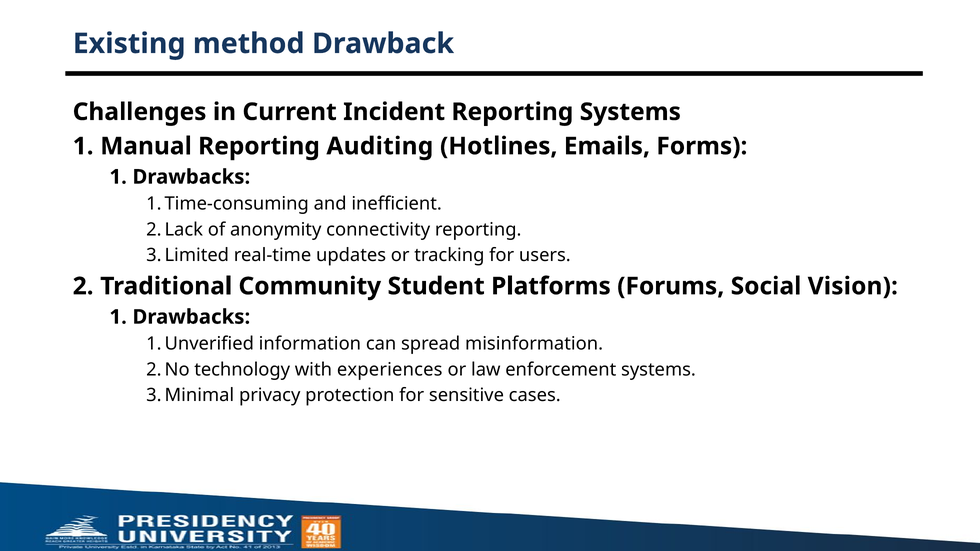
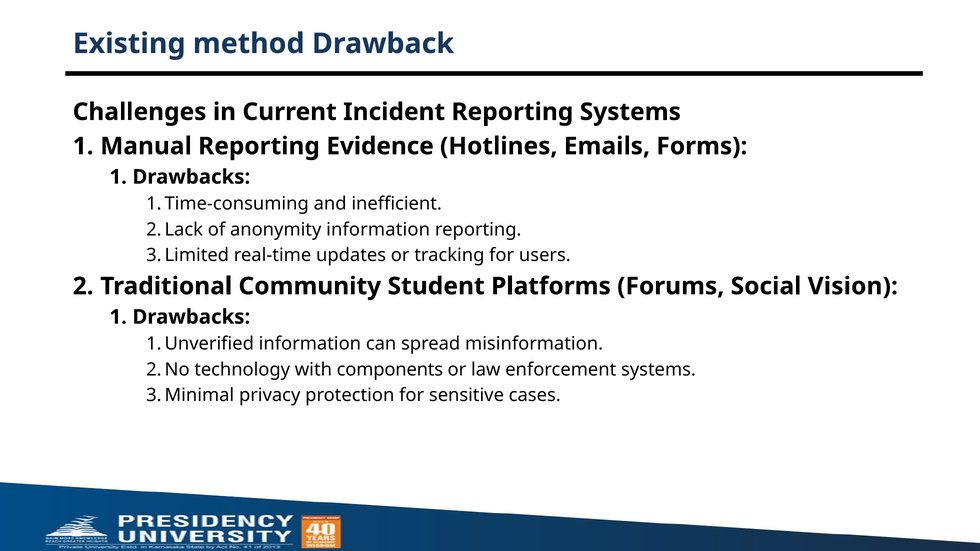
Auditing: Auditing -> Evidence
anonymity connectivity: connectivity -> information
experiences: experiences -> components
